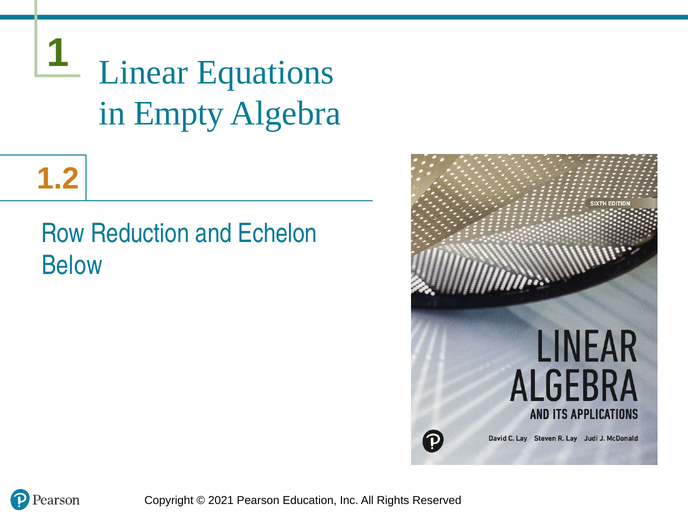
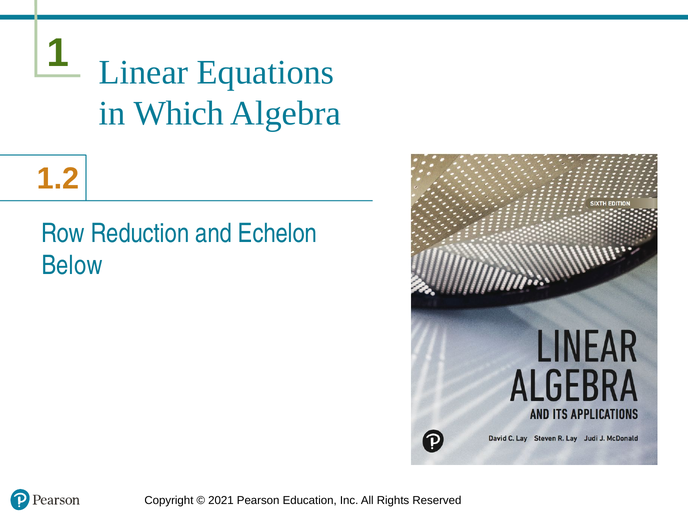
Empty: Empty -> Which
